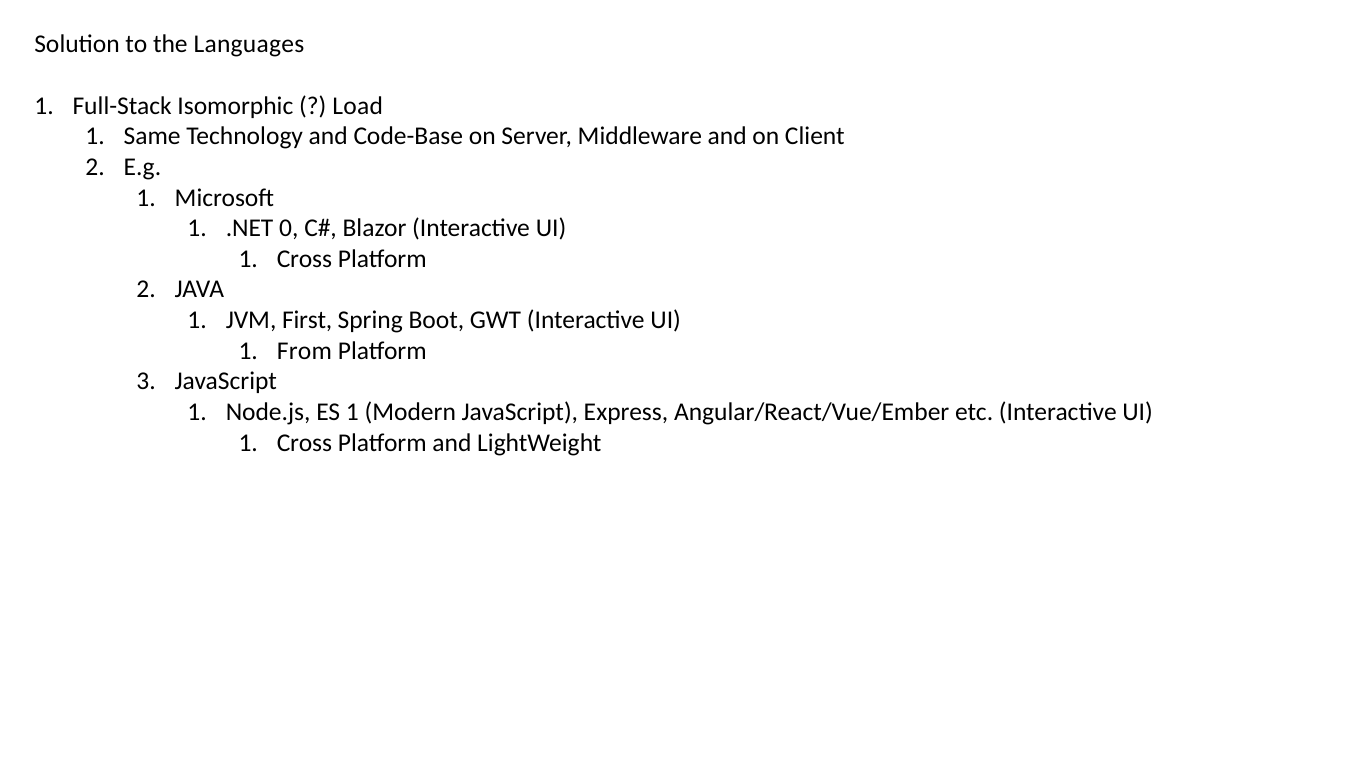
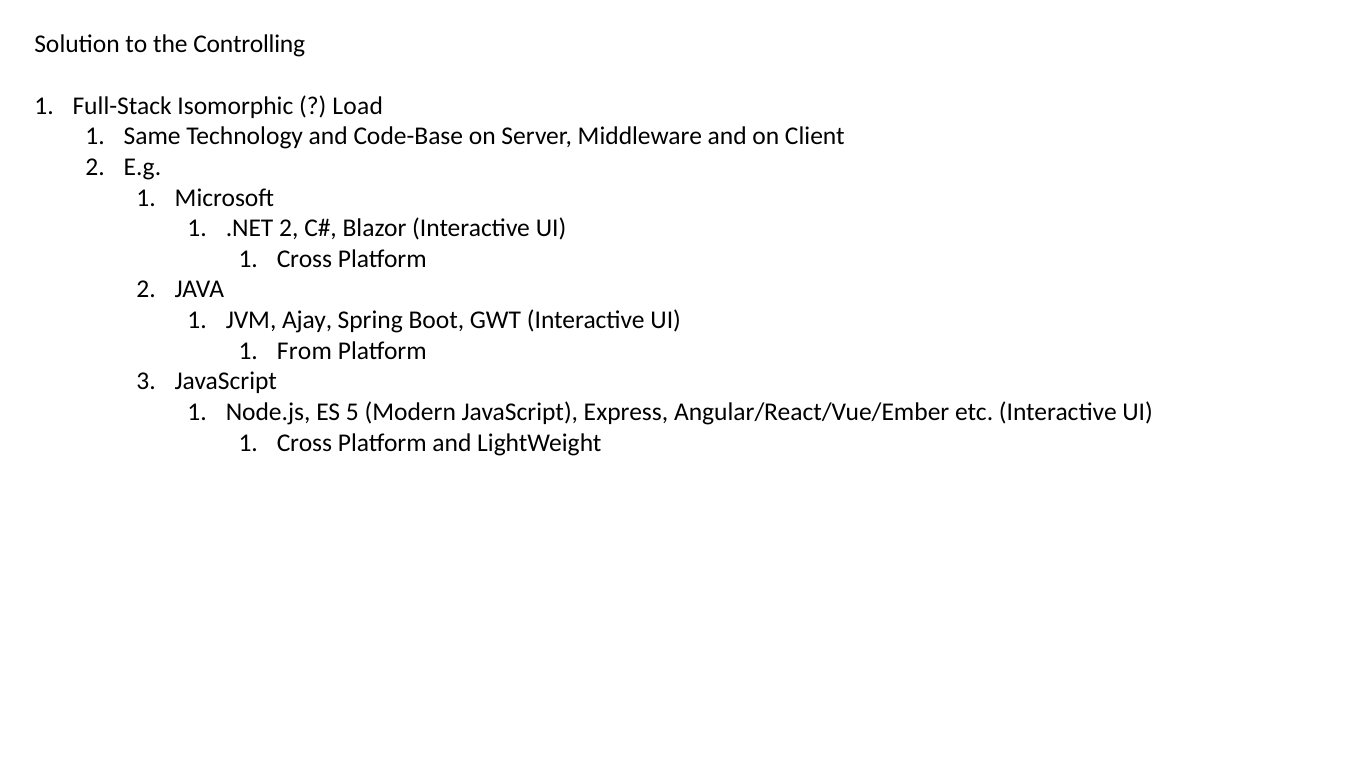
Languages: Languages -> Controlling
.NET 0: 0 -> 2
First: First -> Ajay
ES 1: 1 -> 5
